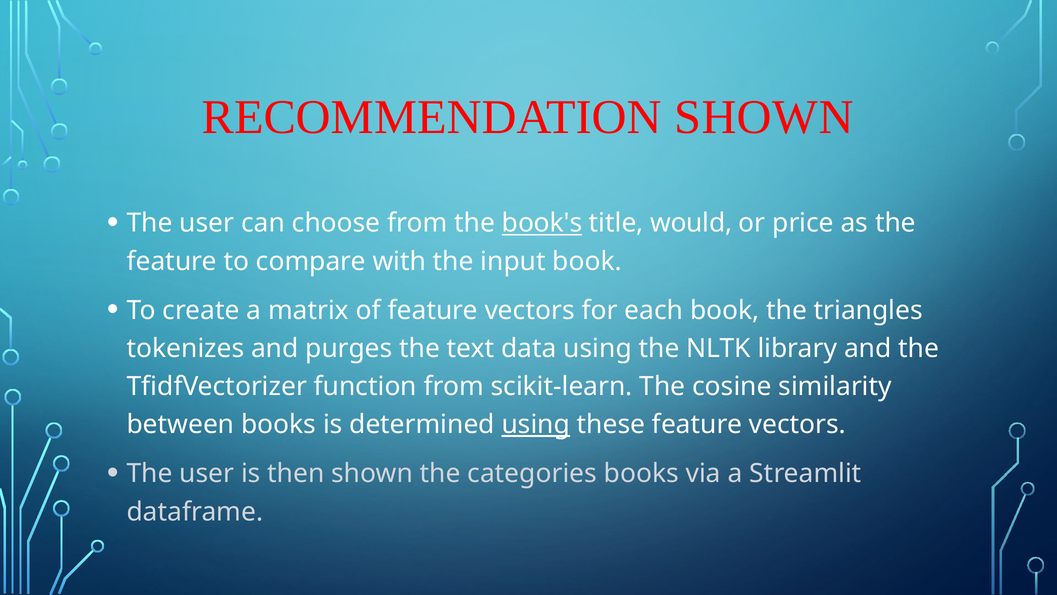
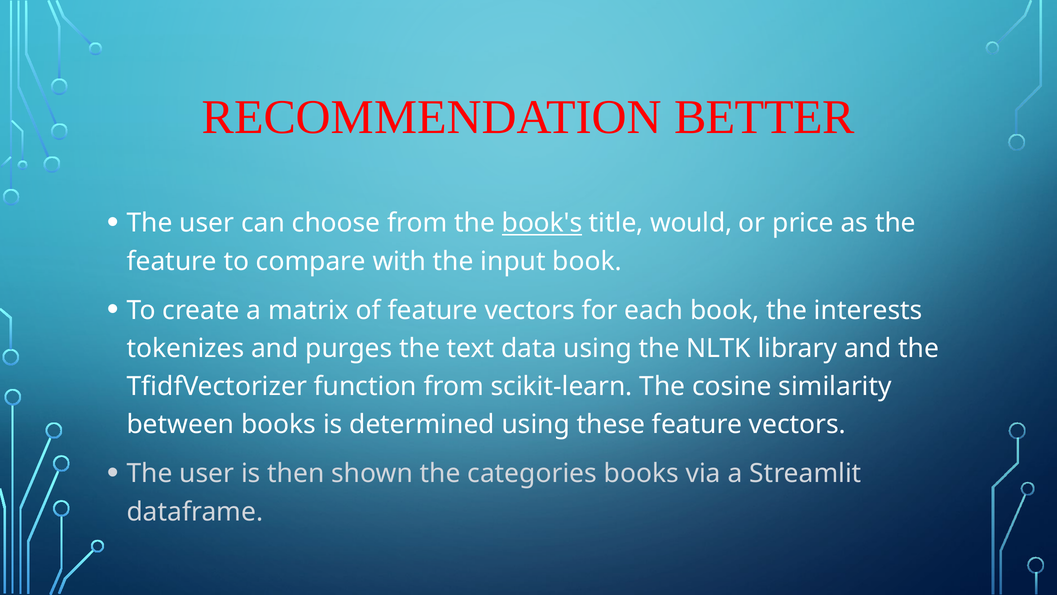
RECOMMENDATION SHOWN: SHOWN -> BETTER
triangles: triangles -> interests
using at (536, 424) underline: present -> none
